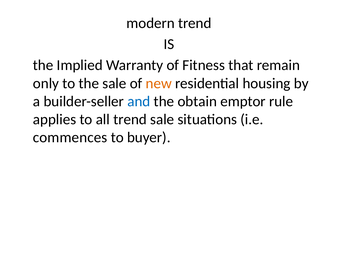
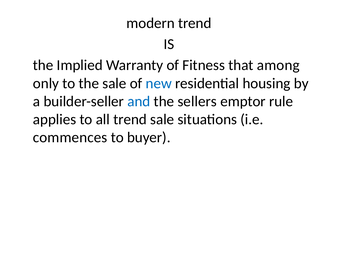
remain: remain -> among
new colour: orange -> blue
obtain: obtain -> sellers
